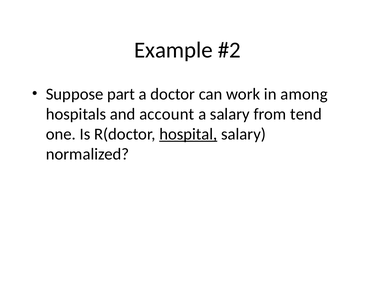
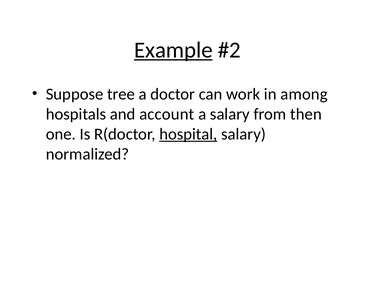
Example underline: none -> present
part: part -> tree
tend: tend -> then
